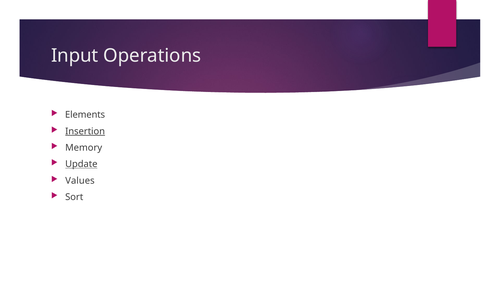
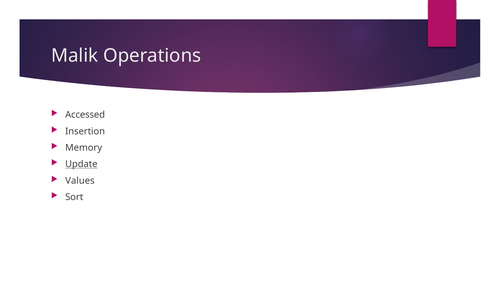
Input: Input -> Malik
Elements: Elements -> Accessed
Insertion underline: present -> none
